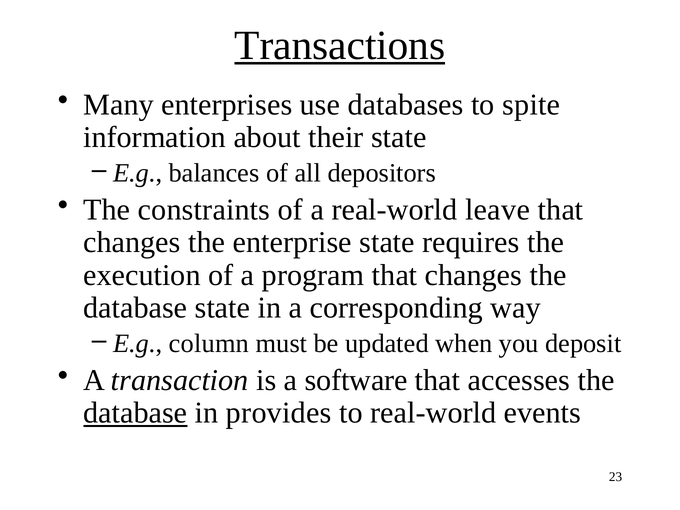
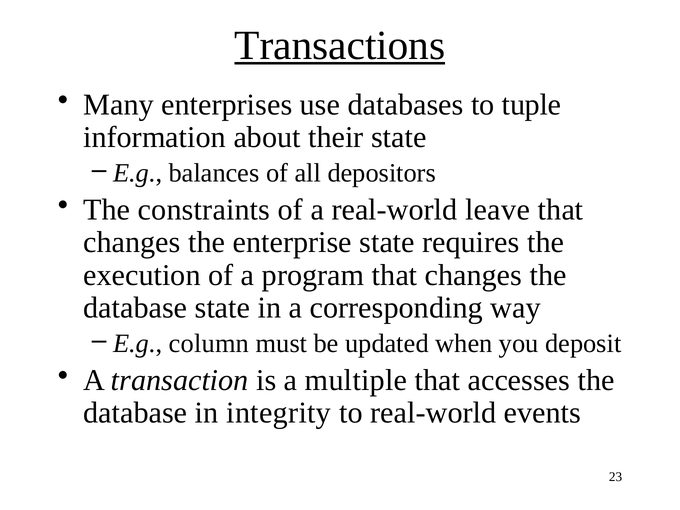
spite: spite -> tuple
software: software -> multiple
database at (135, 413) underline: present -> none
provides: provides -> integrity
